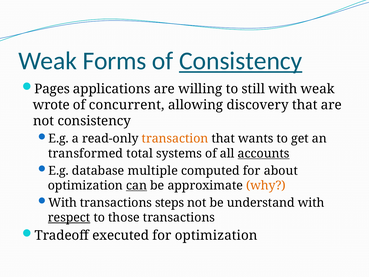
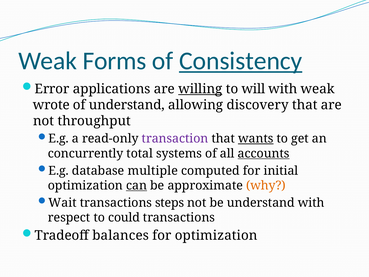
Pages: Pages -> Error
willing underline: none -> present
still: still -> will
of concurrent: concurrent -> understand
not consistency: consistency -> throughput
transaction colour: orange -> purple
wants underline: none -> present
transformed: transformed -> concurrently
about: about -> initial
With at (63, 203): With -> Wait
respect underline: present -> none
those: those -> could
executed: executed -> balances
